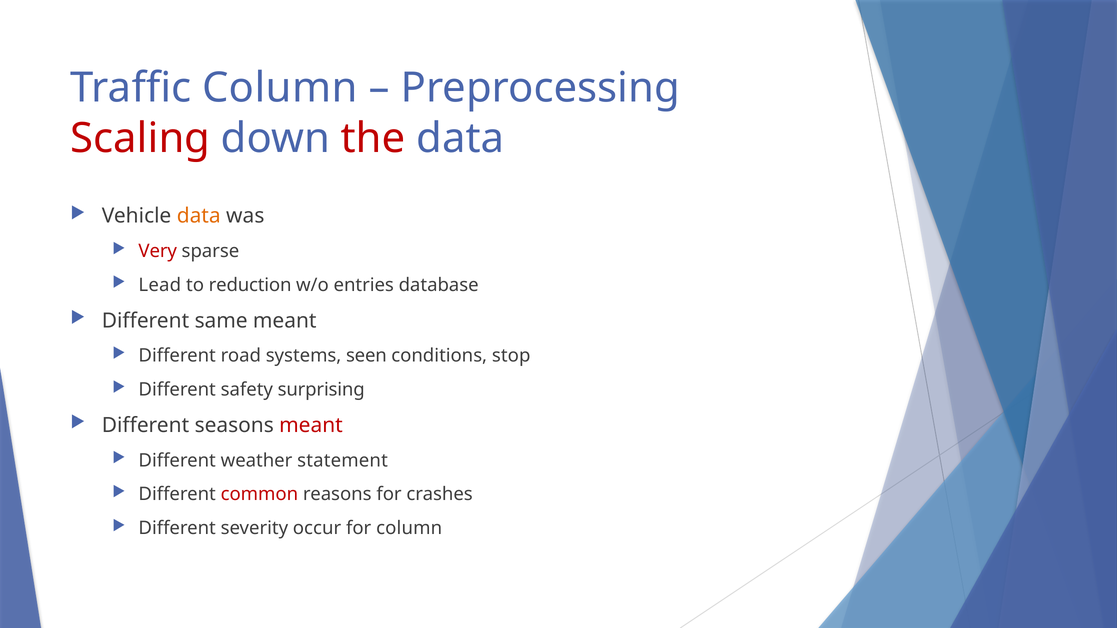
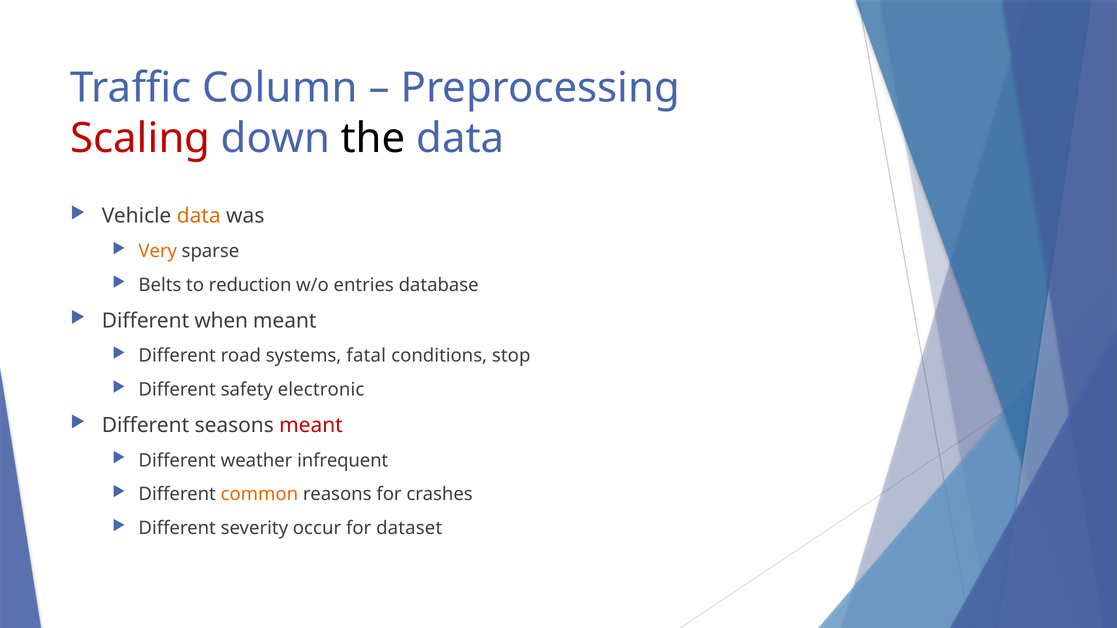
the colour: red -> black
Very colour: red -> orange
Lead: Lead -> Belts
same: same -> when
seen: seen -> fatal
surprising: surprising -> electronic
statement: statement -> infrequent
common colour: red -> orange
for column: column -> dataset
